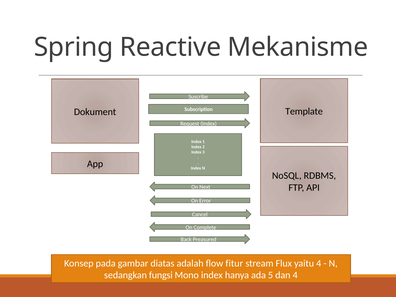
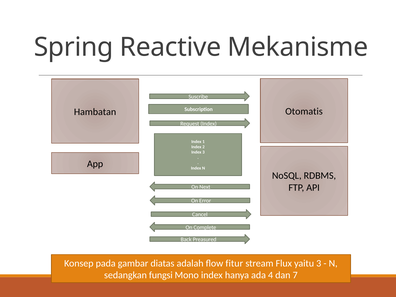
Template: Template -> Otomatis
Dokument: Dokument -> Hambatan
yaitu 4: 4 -> 3
5: 5 -> 4
dan 4: 4 -> 7
